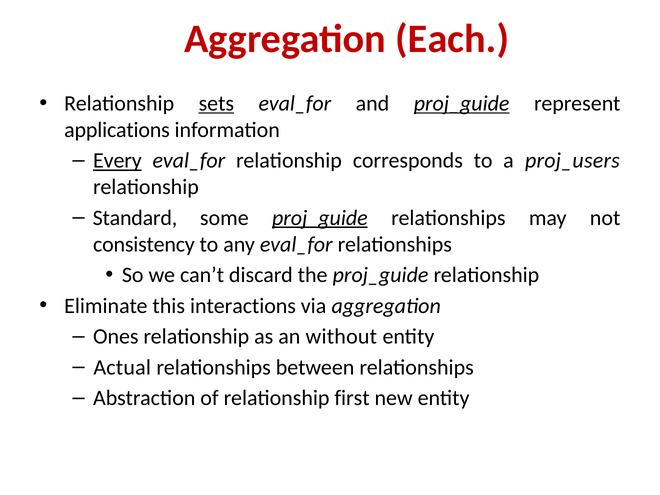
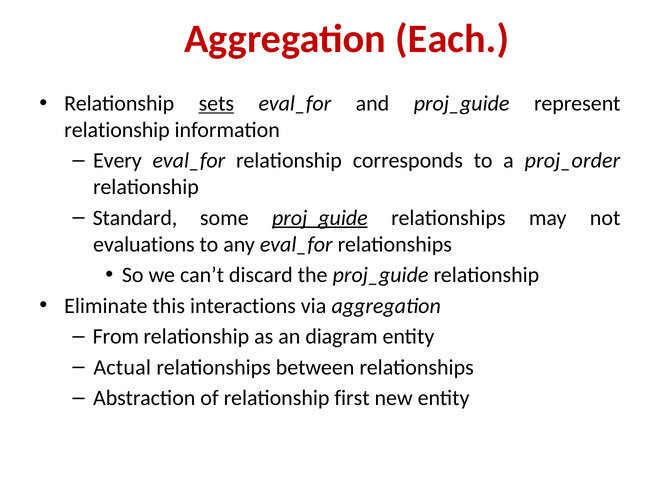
proj_guide at (462, 103) underline: present -> none
applications at (117, 130): applications -> relationship
Every underline: present -> none
proj_users: proj_users -> proj_order
consistency: consistency -> evaluations
Ones: Ones -> From
without: without -> diagram
